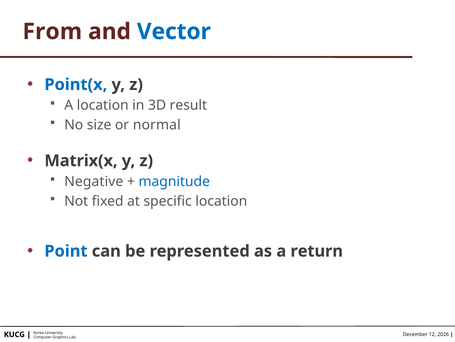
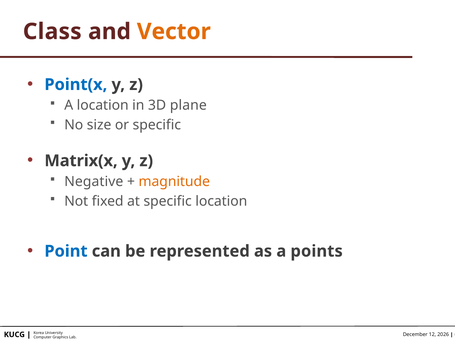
From: From -> Class
Vector colour: blue -> orange
result: result -> plane
or normal: normal -> specific
magnitude colour: blue -> orange
return: return -> points
